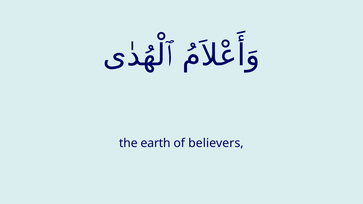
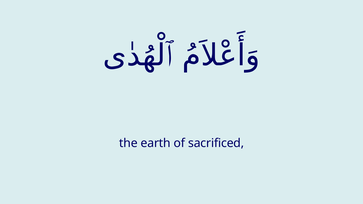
believers: believers -> sacrificed
